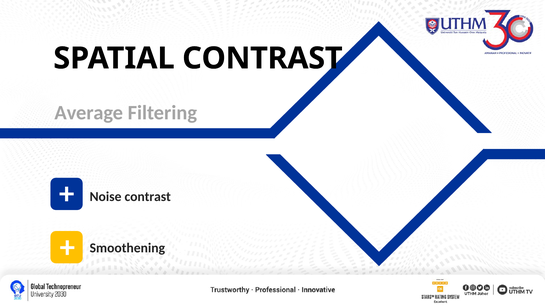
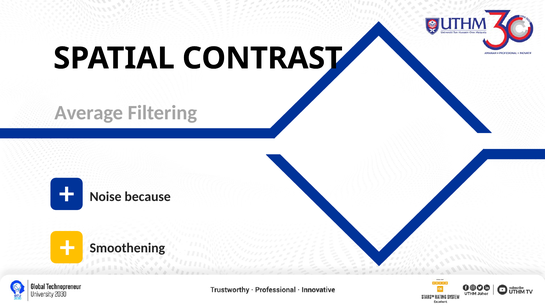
Noise contrast: contrast -> because
